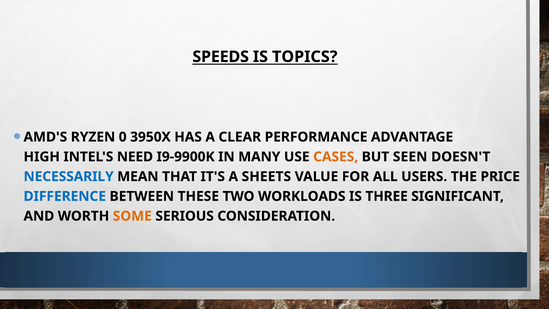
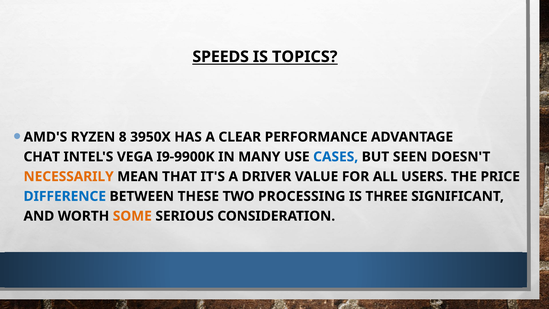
0: 0 -> 8
HIGH: HIGH -> CHAT
NEED: NEED -> VEGA
CASES colour: orange -> blue
NECESSARILY colour: blue -> orange
SHEETS: SHEETS -> DRIVER
WORKLOADS: WORKLOADS -> PROCESSING
